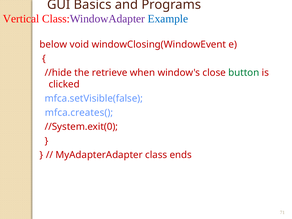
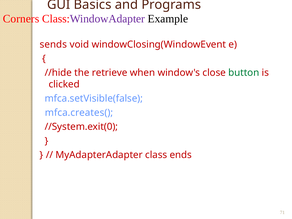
Vertical: Vertical -> Corners
Example colour: blue -> black
below: below -> sends
